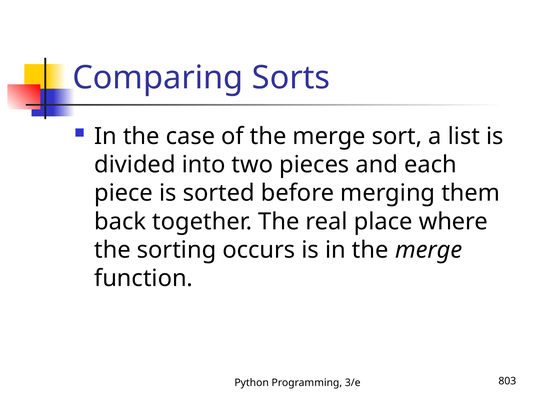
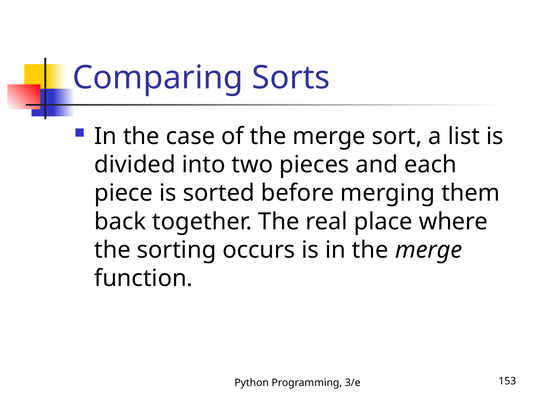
803: 803 -> 153
